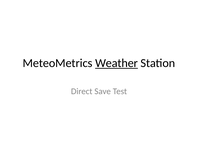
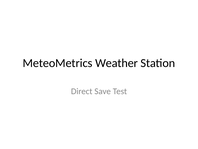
Weather underline: present -> none
